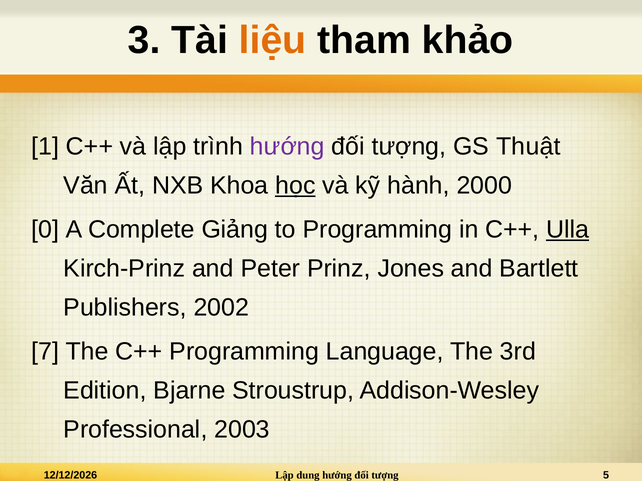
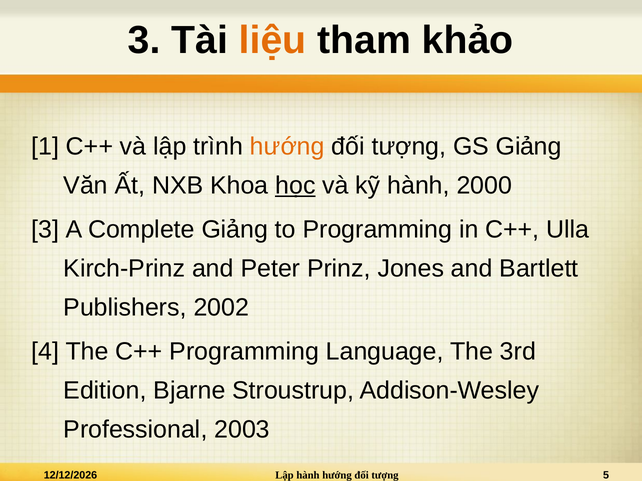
hướng at (287, 147) colour: purple -> orange
GS Thuật: Thuật -> Giảng
0 at (45, 230): 0 -> 3
Ulla underline: present -> none
7: 7 -> 4
Lập dung: dung -> hành
